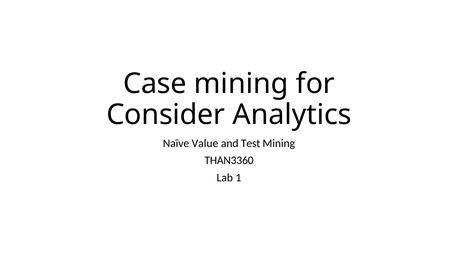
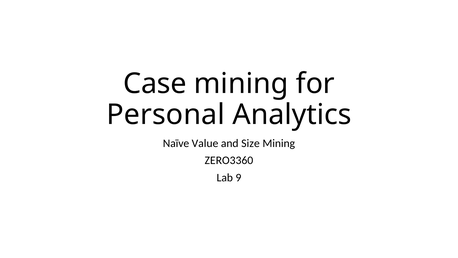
Consider: Consider -> Personal
Test: Test -> Size
THAN3360: THAN3360 -> ZERO3360
1: 1 -> 9
